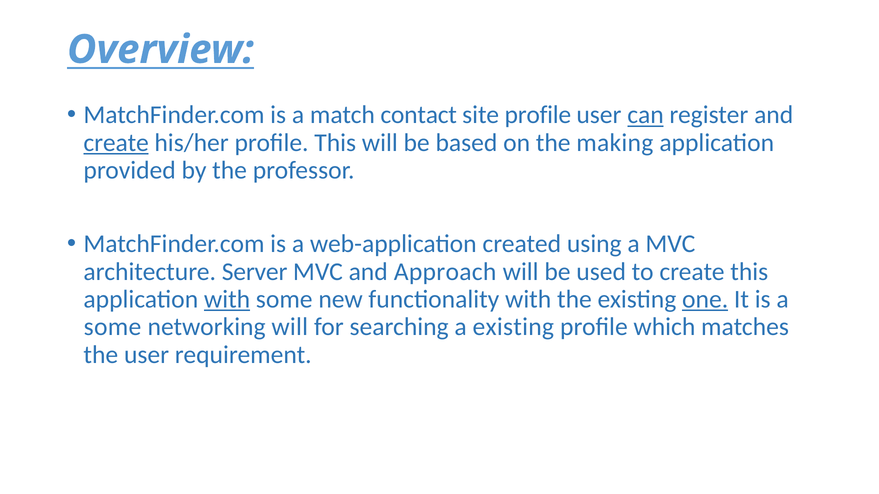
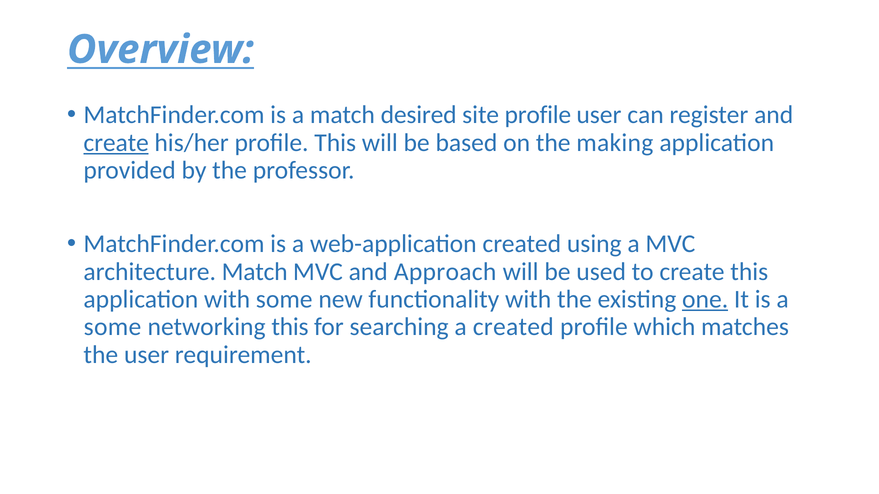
contact: contact -> desired
can underline: present -> none
architecture Server: Server -> Match
with at (227, 300) underline: present -> none
networking will: will -> this
a existing: existing -> created
